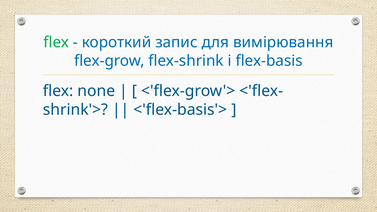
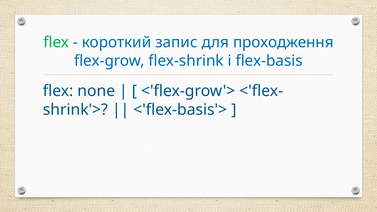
вимірювання: вимірювання -> проходження
